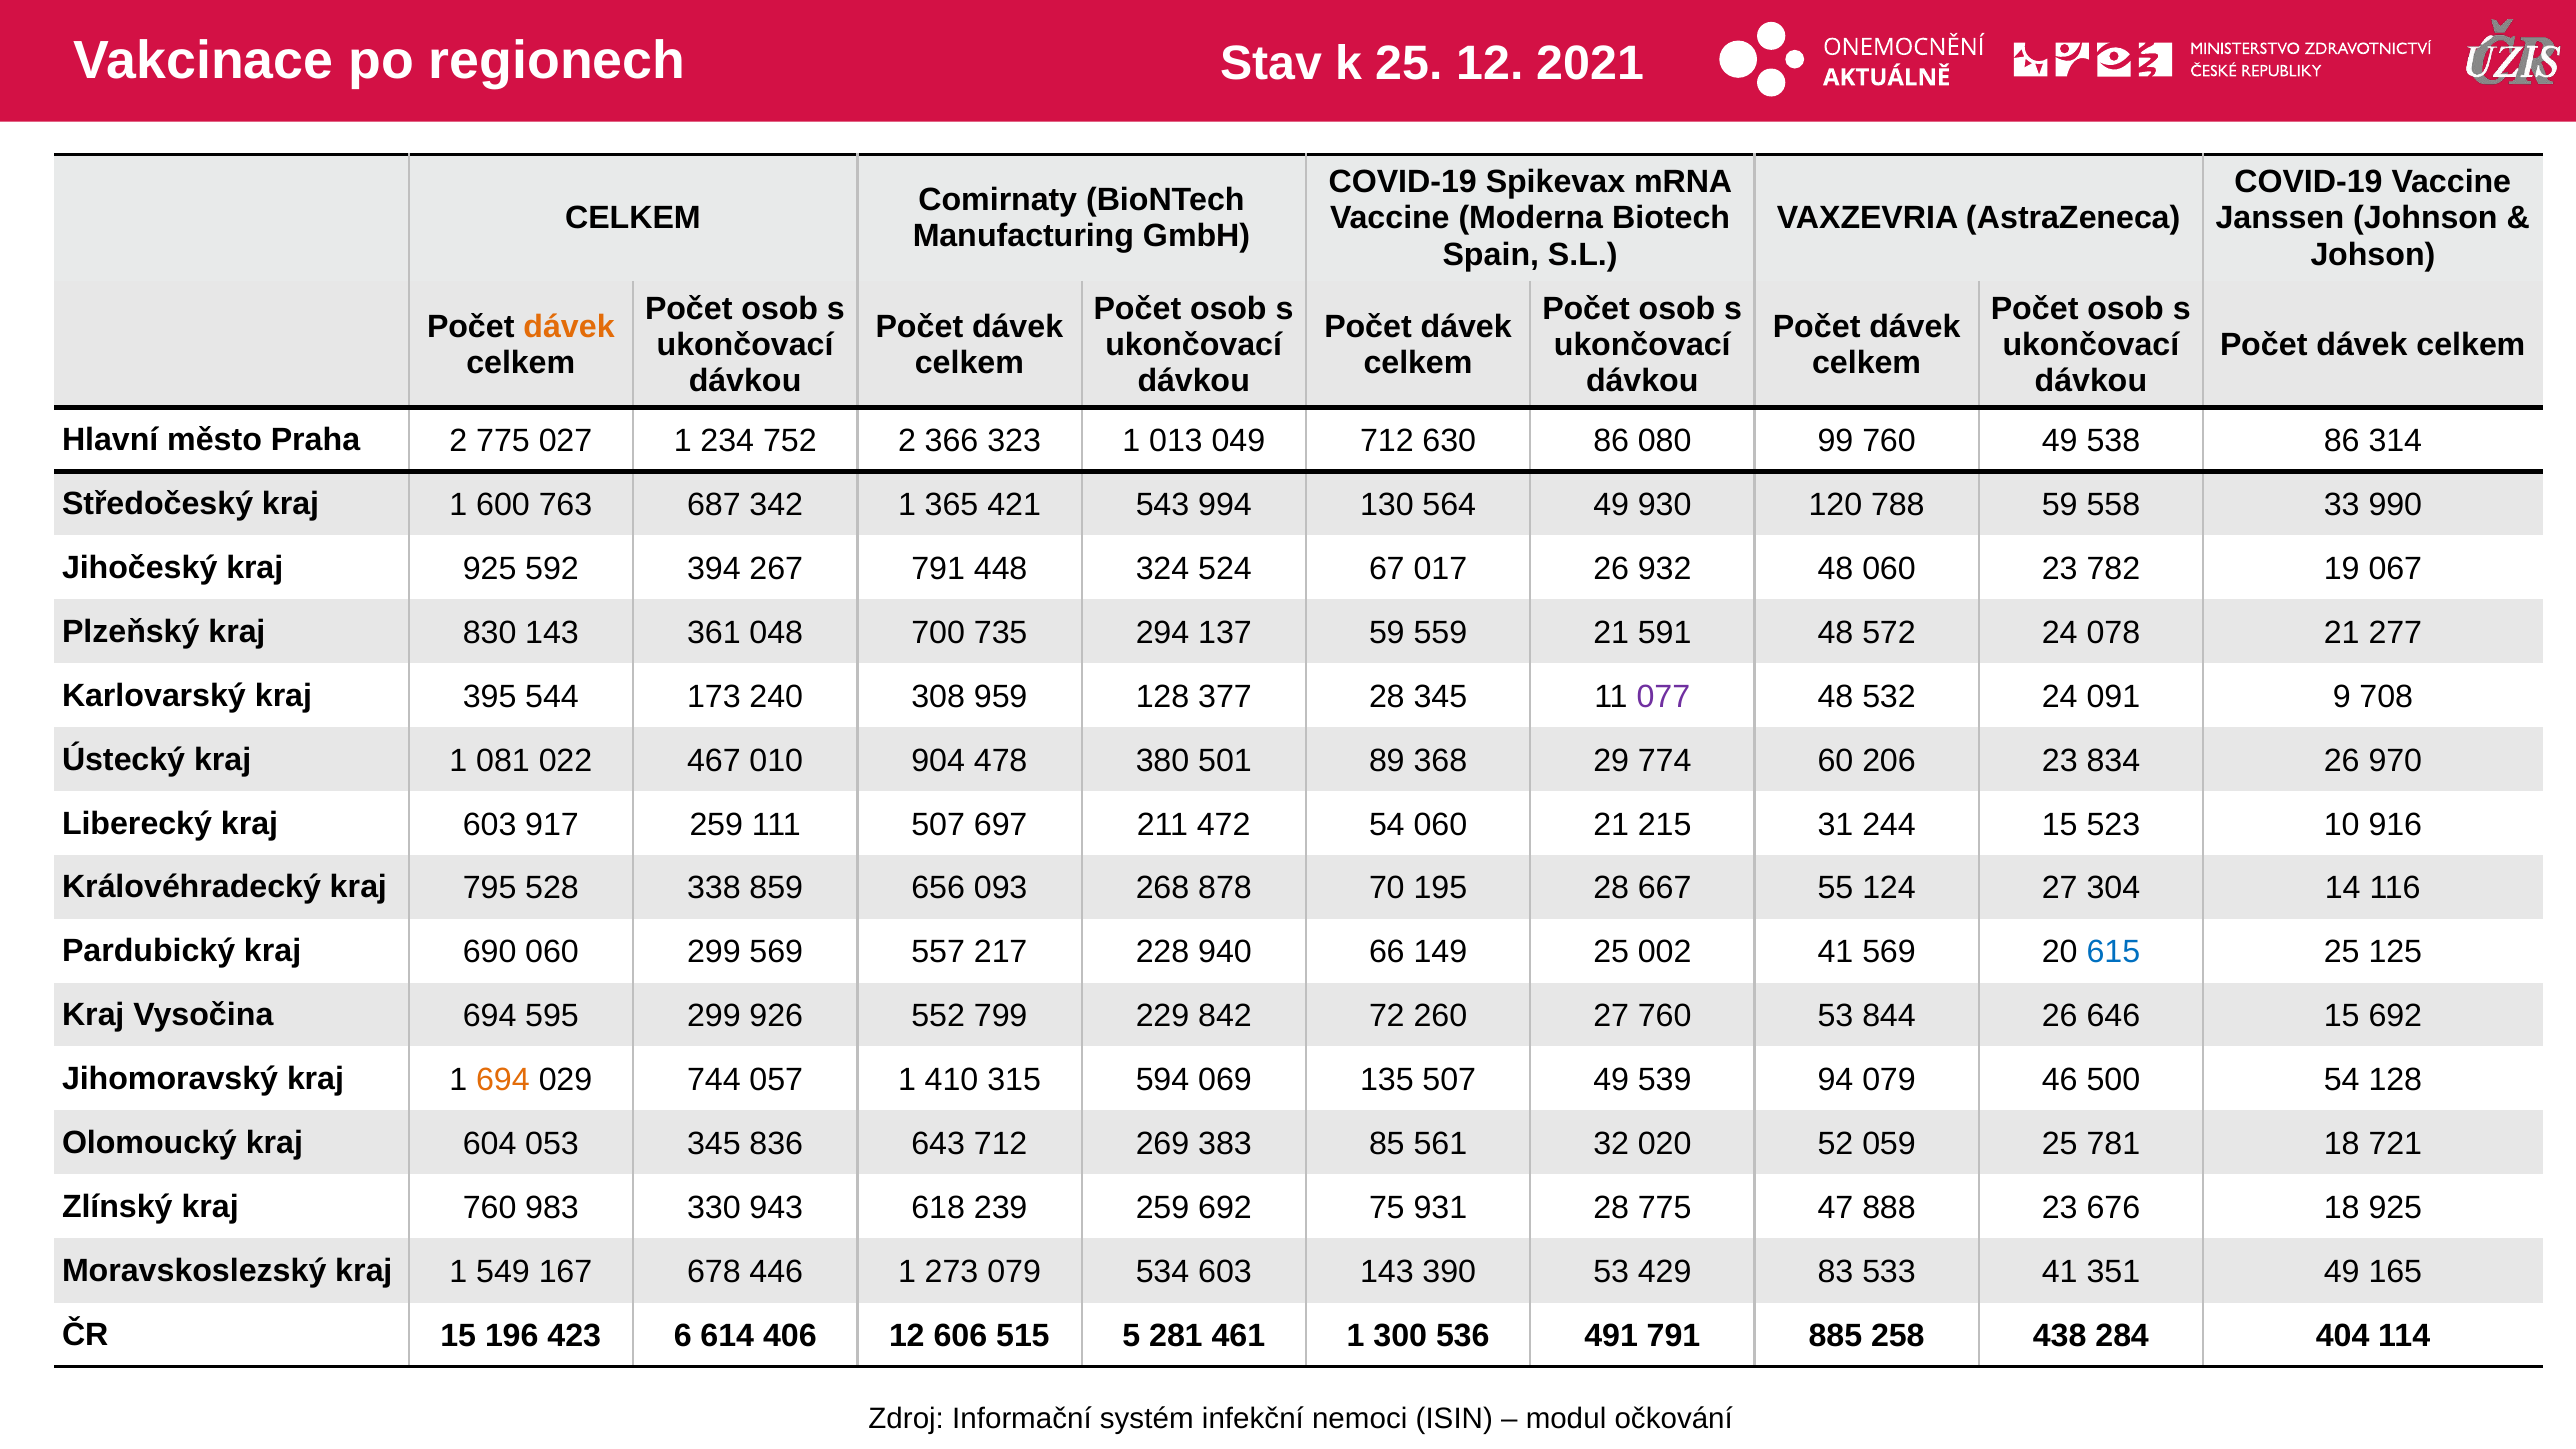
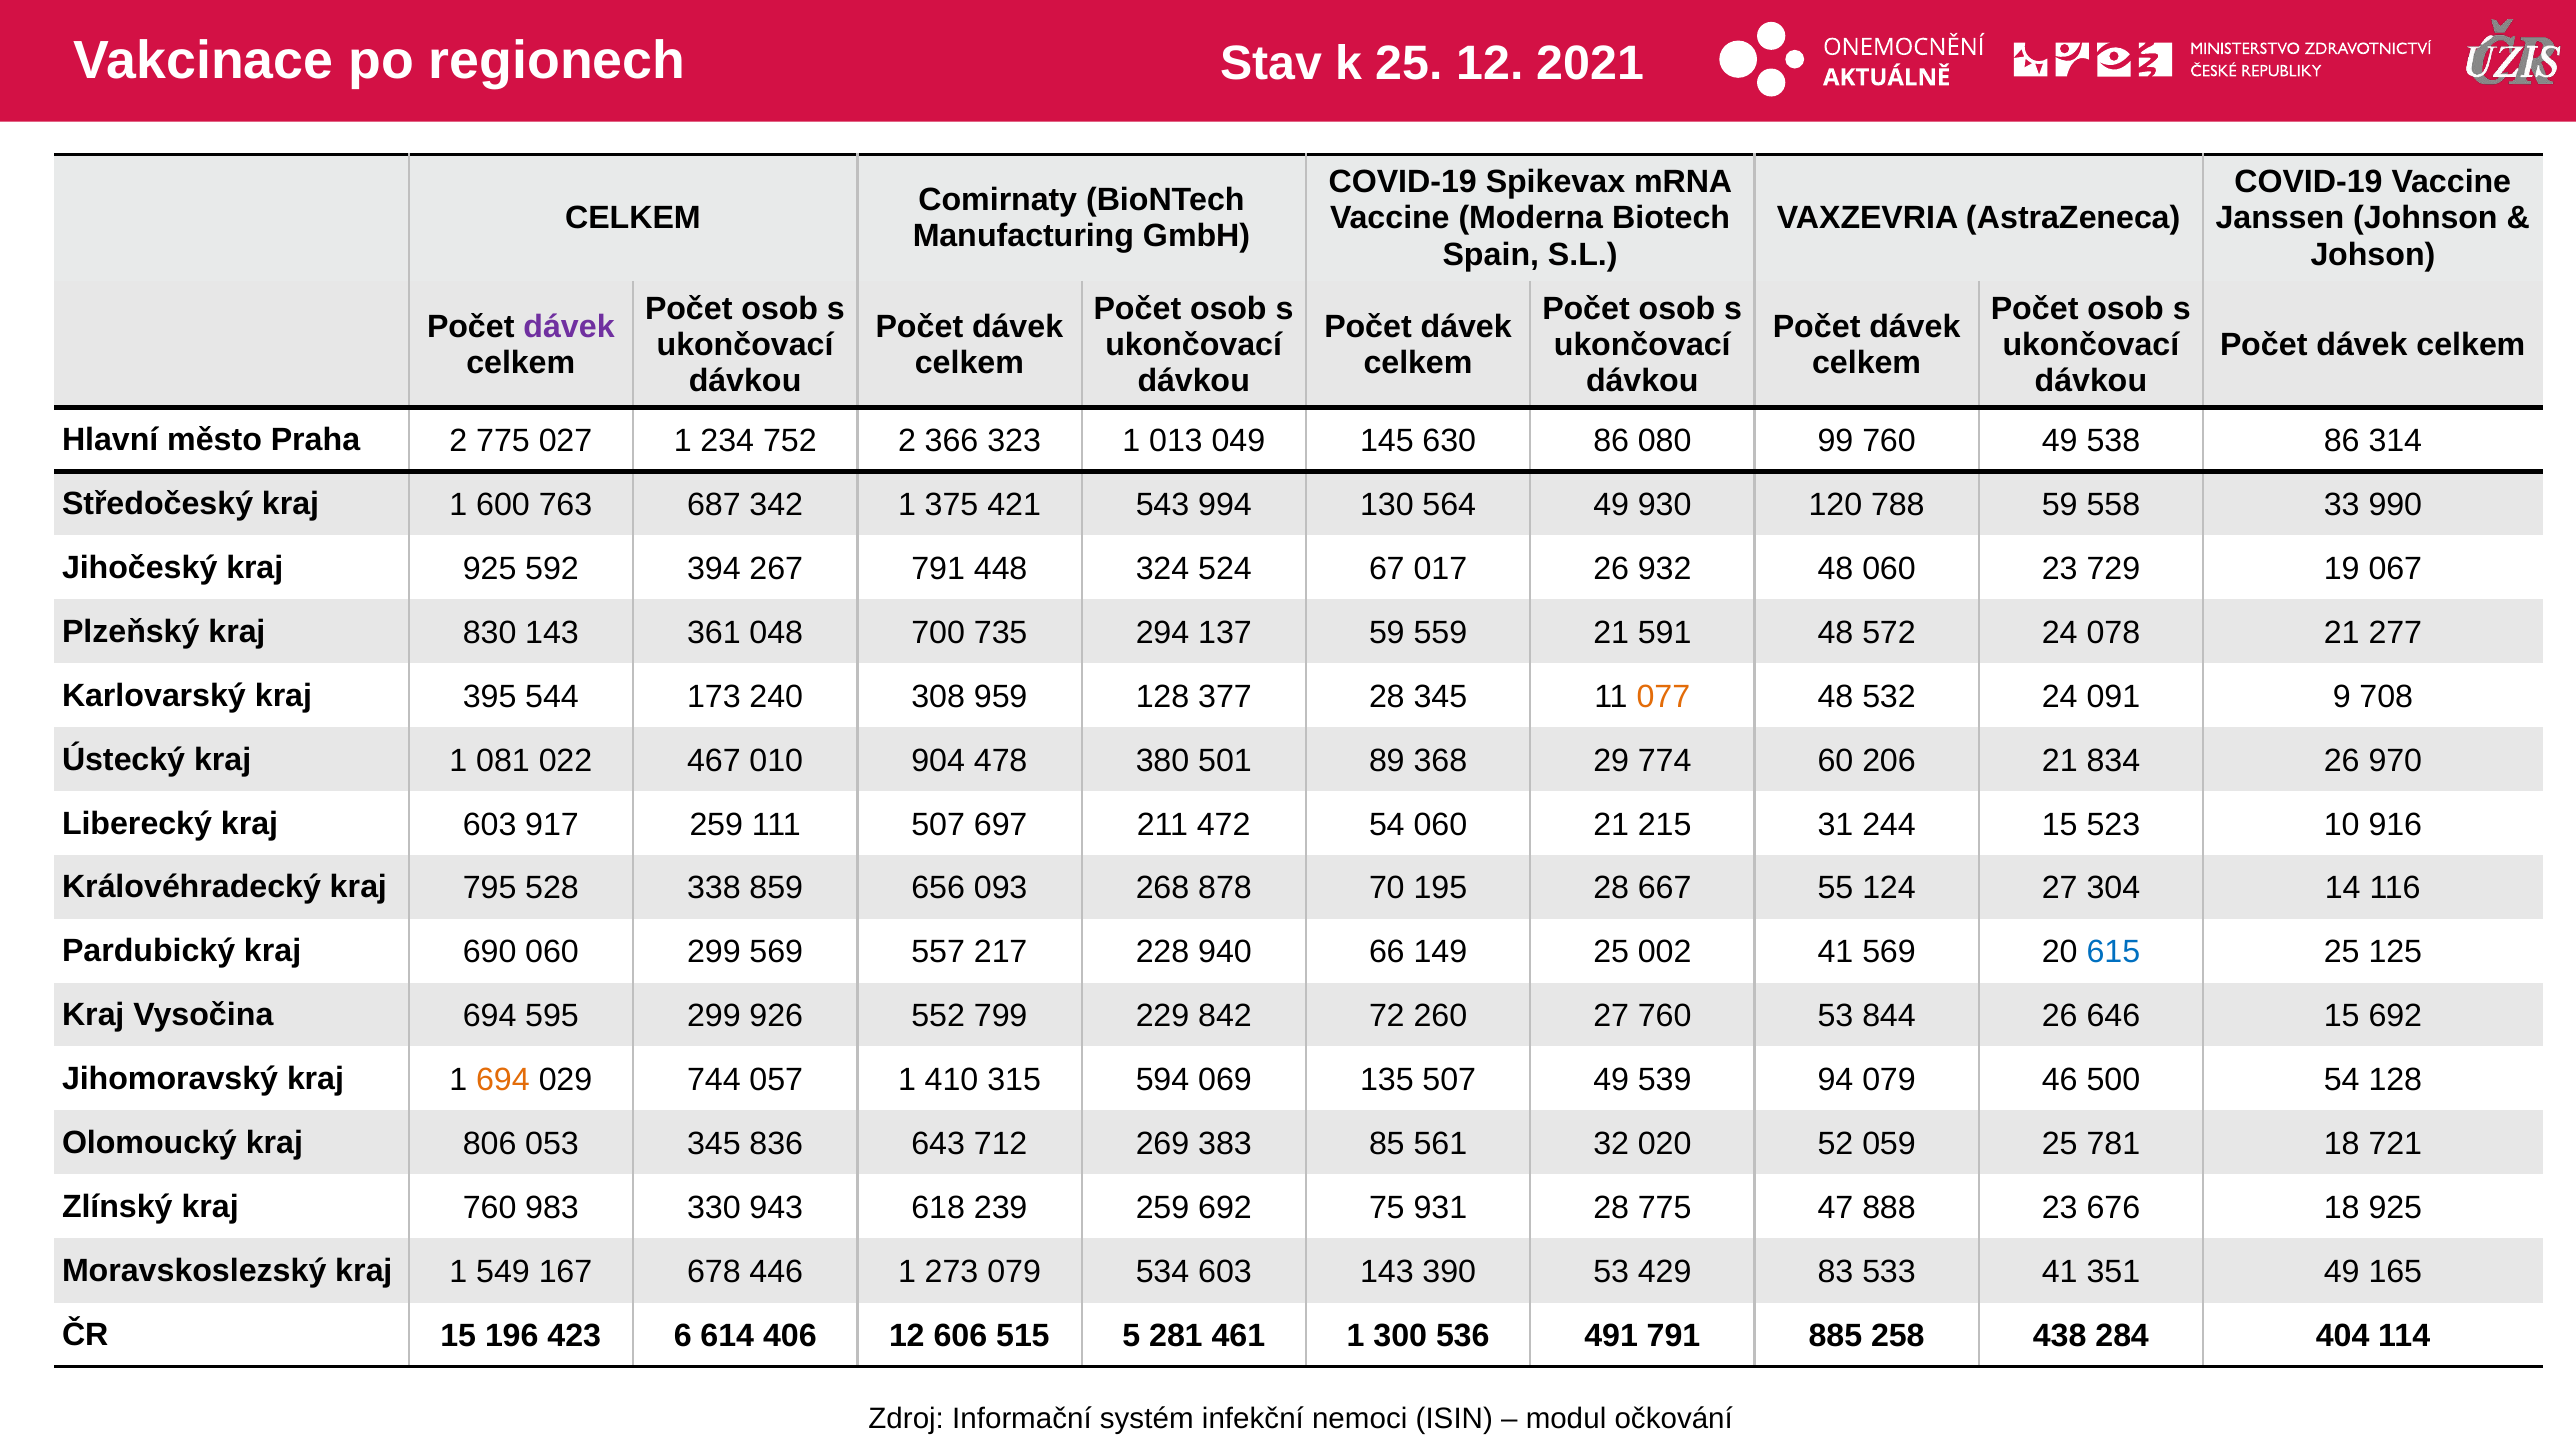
dávek at (569, 327) colour: orange -> purple
049 712: 712 -> 145
365: 365 -> 375
782: 782 -> 729
077 colour: purple -> orange
206 23: 23 -> 21
604: 604 -> 806
